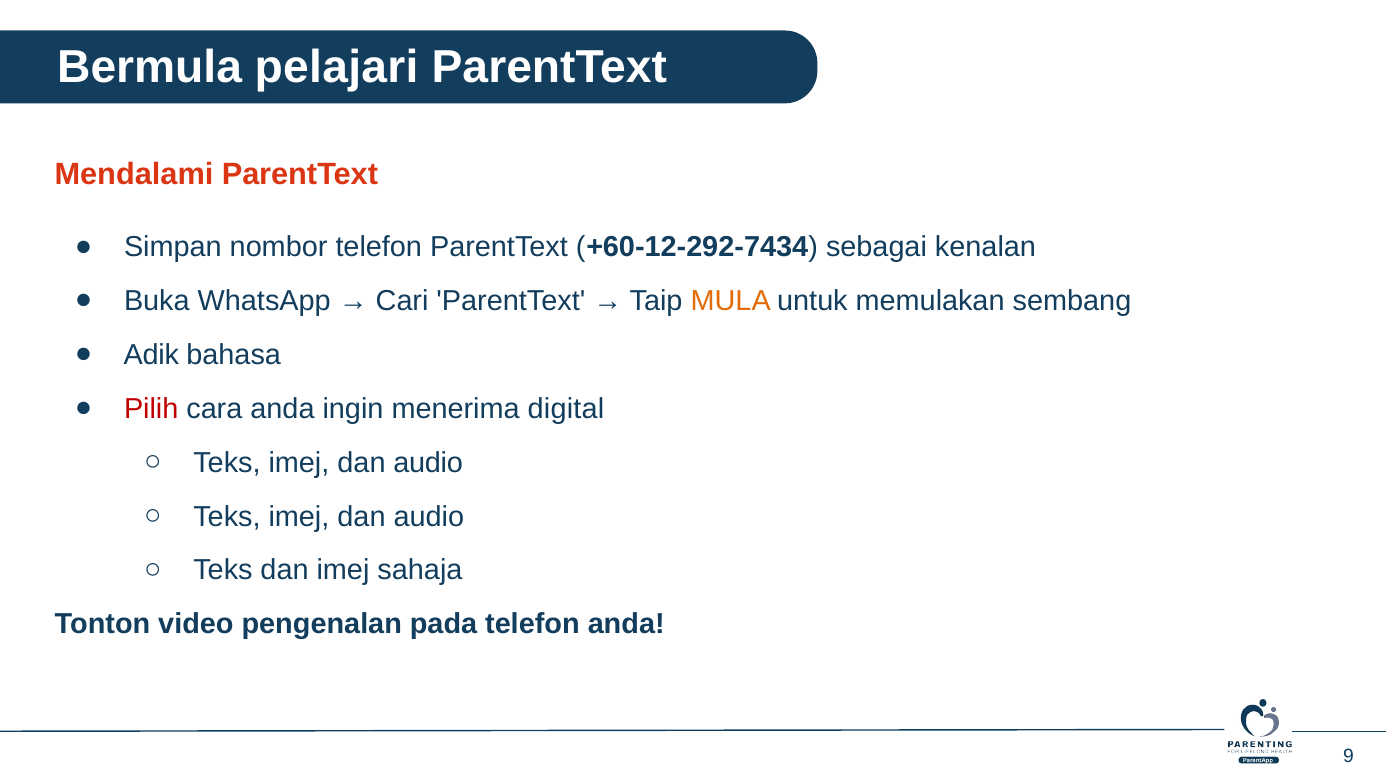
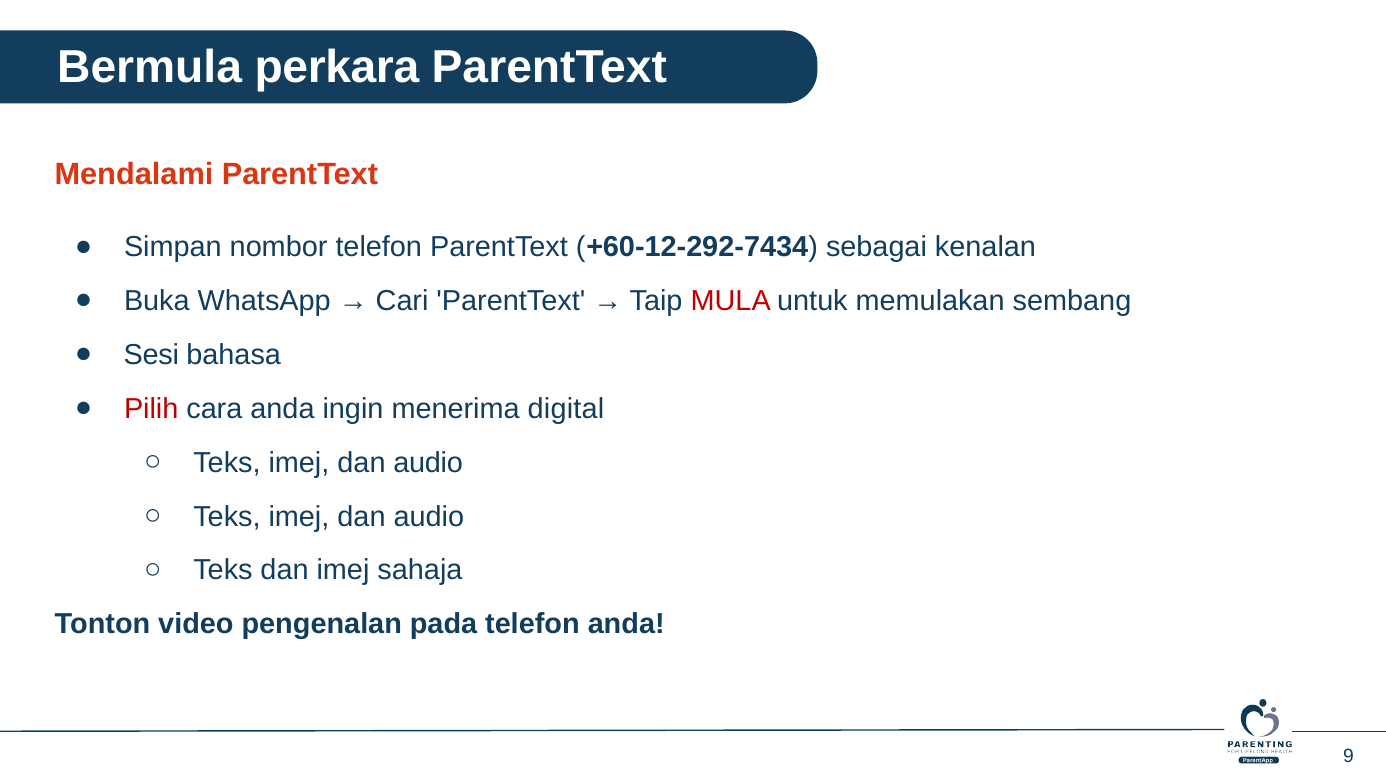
pelajari: pelajari -> perkara
MULA colour: orange -> red
Adik: Adik -> Sesi
